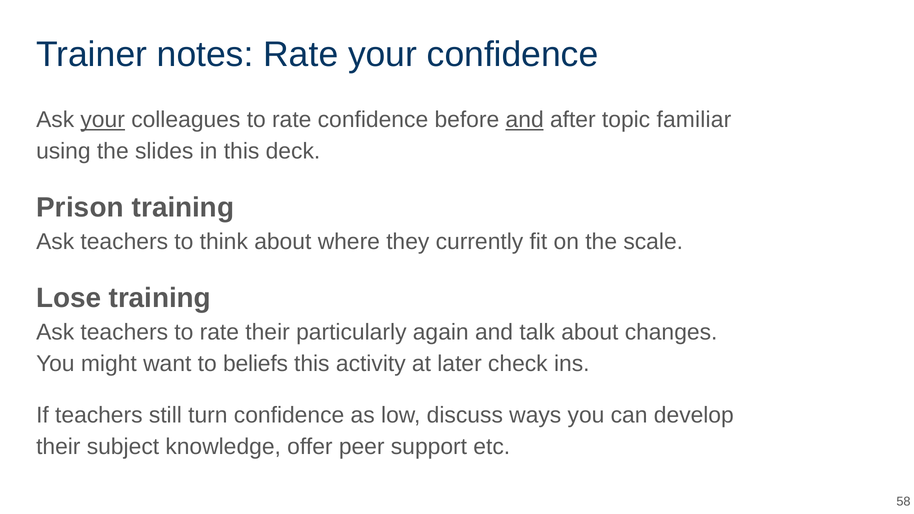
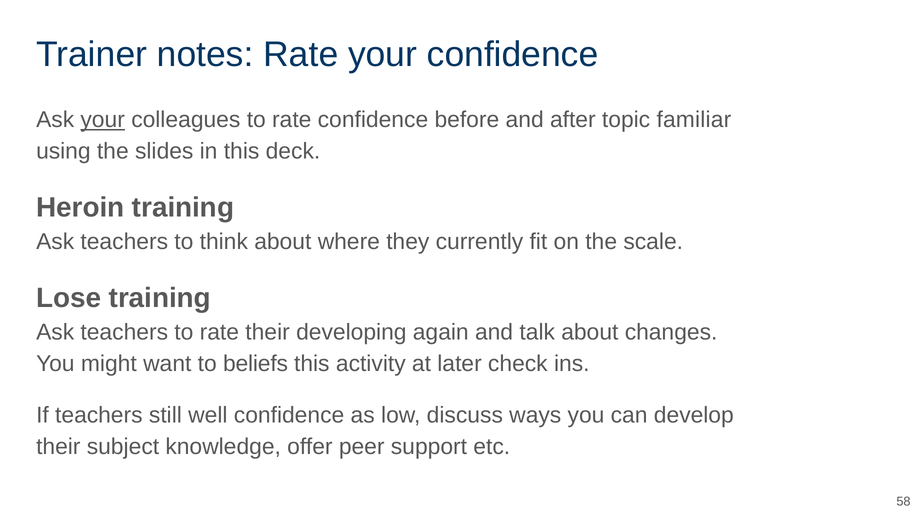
and at (525, 120) underline: present -> none
Prison: Prison -> Heroin
particularly: particularly -> developing
turn: turn -> well
